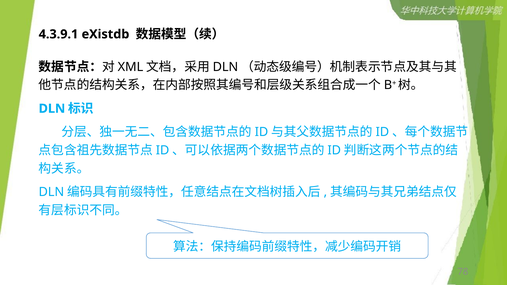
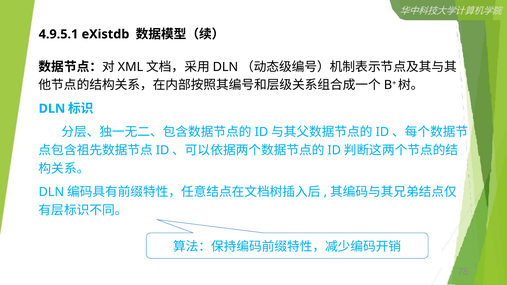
4.3.9.1: 4.3.9.1 -> 4.9.5.1
